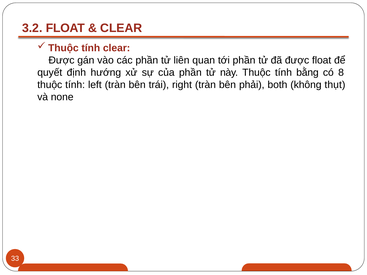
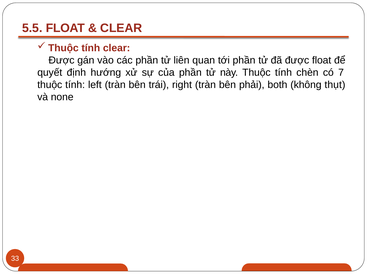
3.2: 3.2 -> 5.5
bằng: bằng -> chèn
8: 8 -> 7
